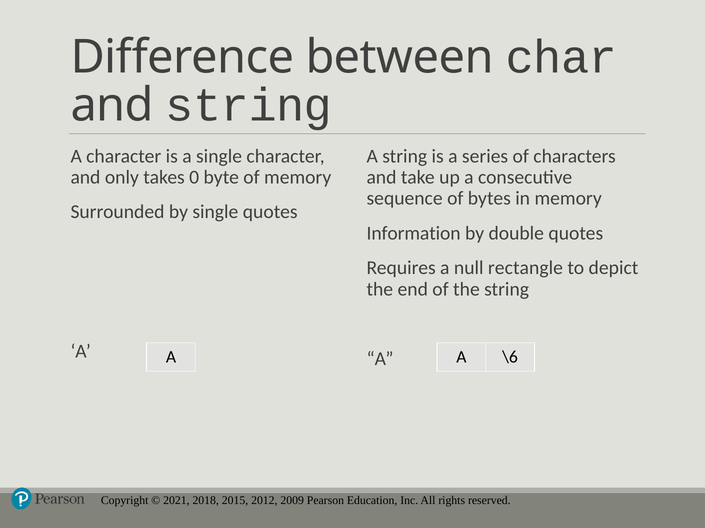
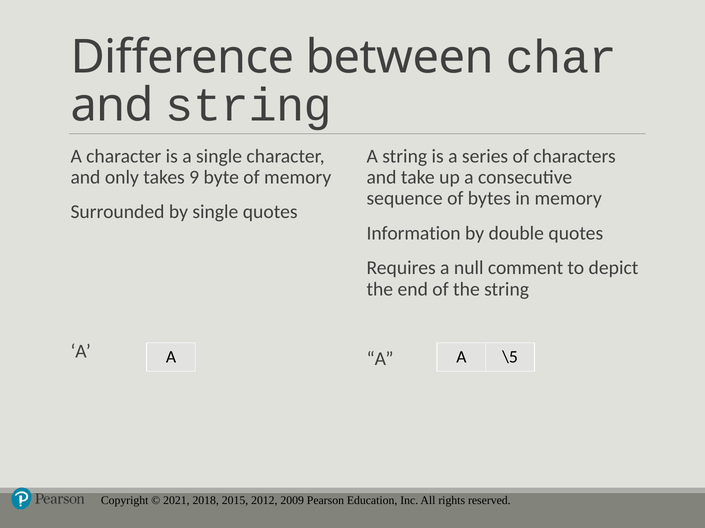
0: 0 -> 9
rectangle: rectangle -> comment
\6: \6 -> \5
